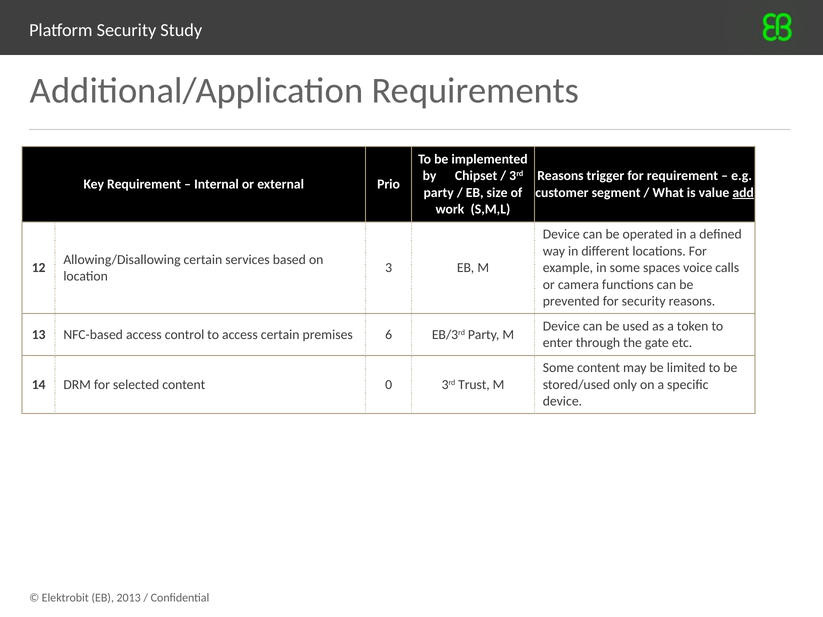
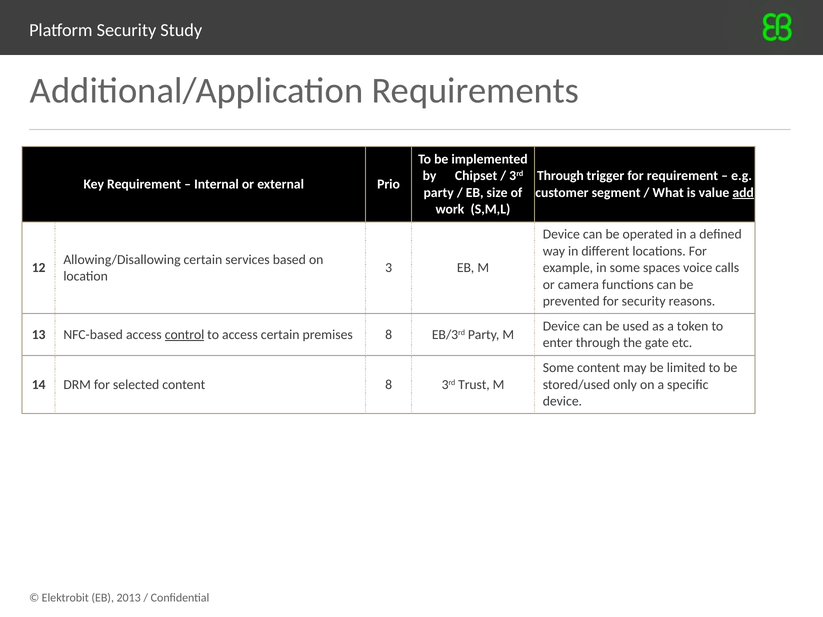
Reasons at (560, 176): Reasons -> Through
control underline: none -> present
premises 6: 6 -> 8
content 0: 0 -> 8
